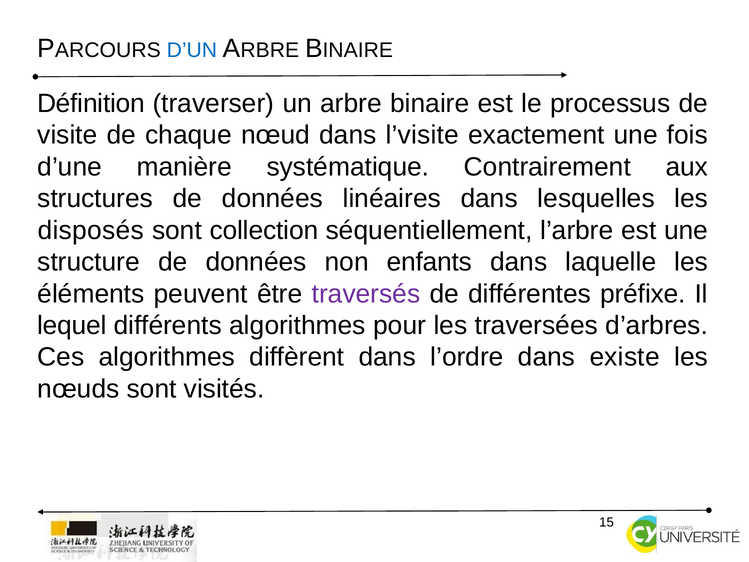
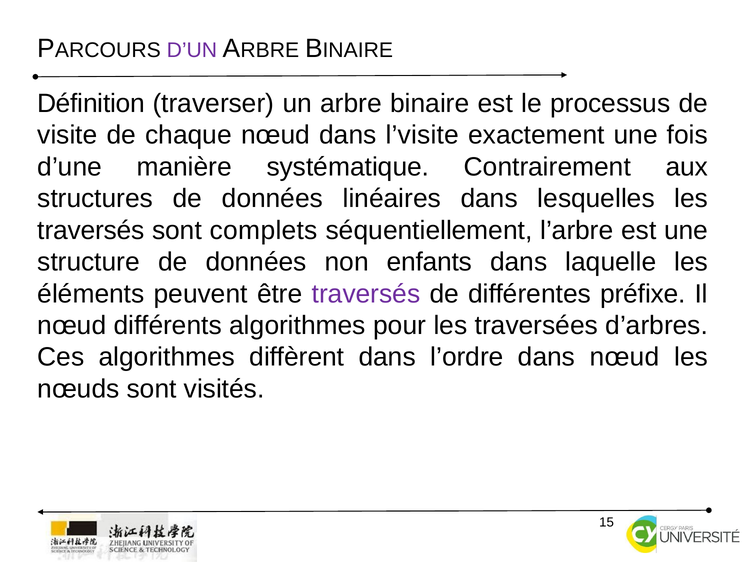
D’UN colour: blue -> purple
disposés at (91, 230): disposés -> traversés
collection: collection -> complets
lequel at (72, 325): lequel -> nœud
dans existe: existe -> nœud
